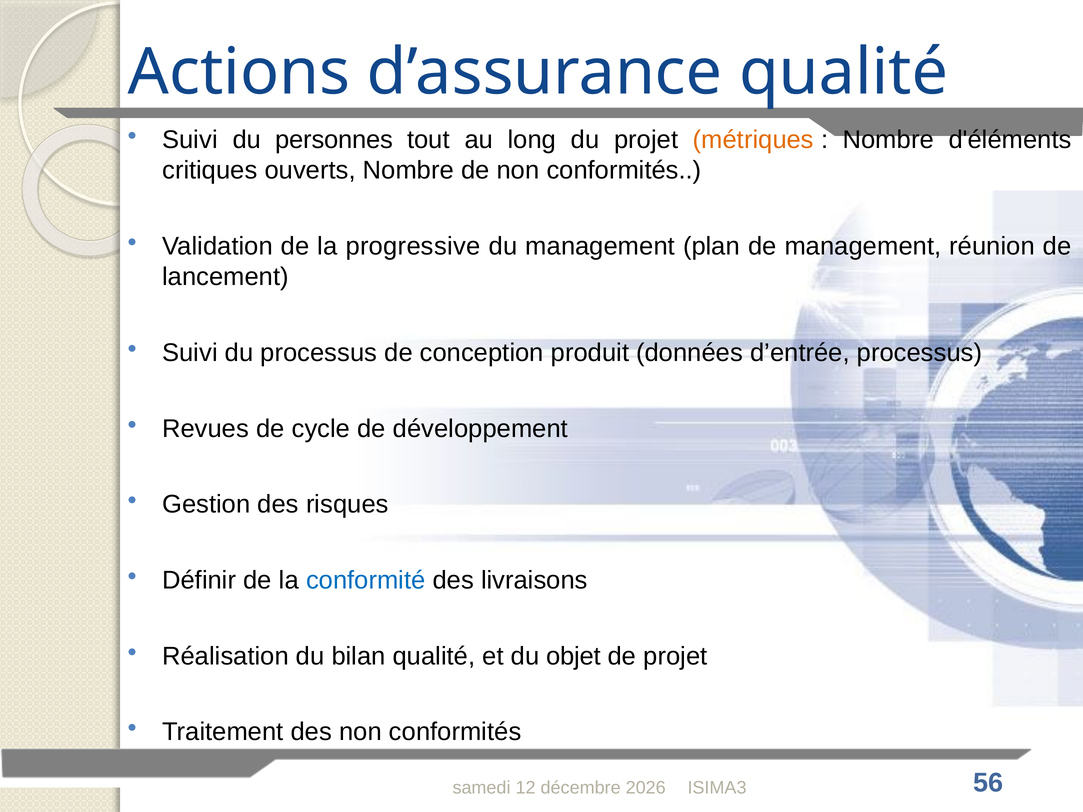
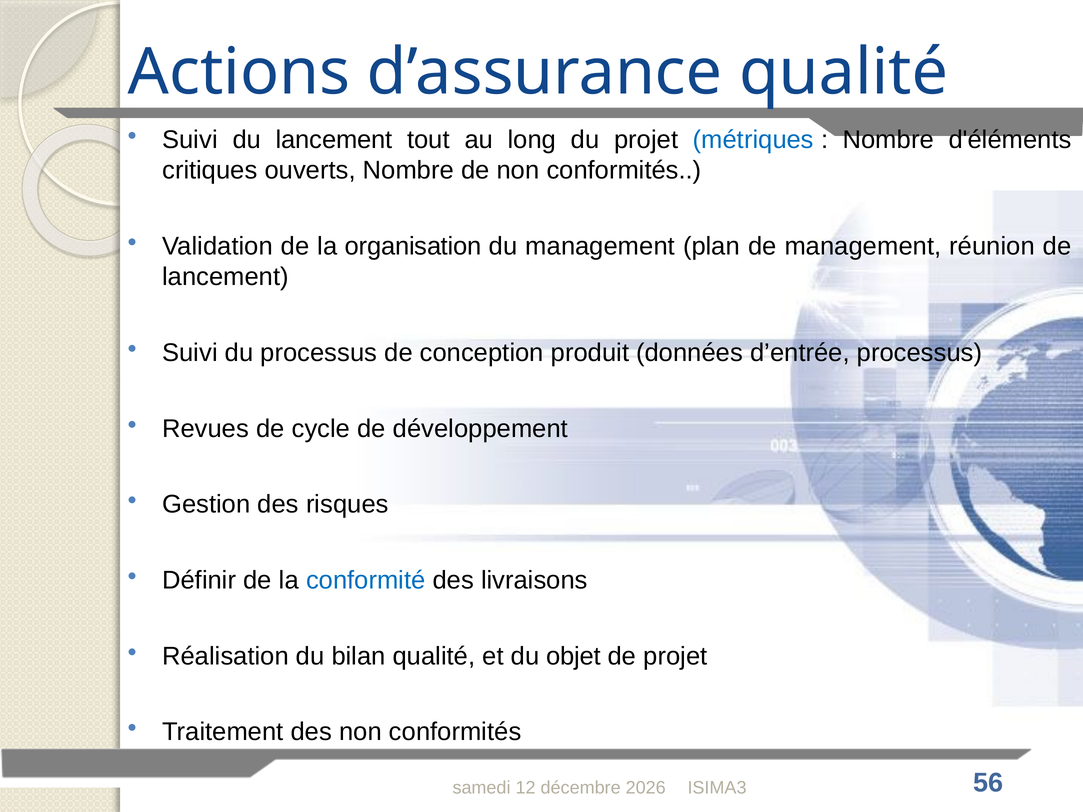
du personnes: personnes -> lancement
métriques colour: orange -> blue
progressive: progressive -> organisation
